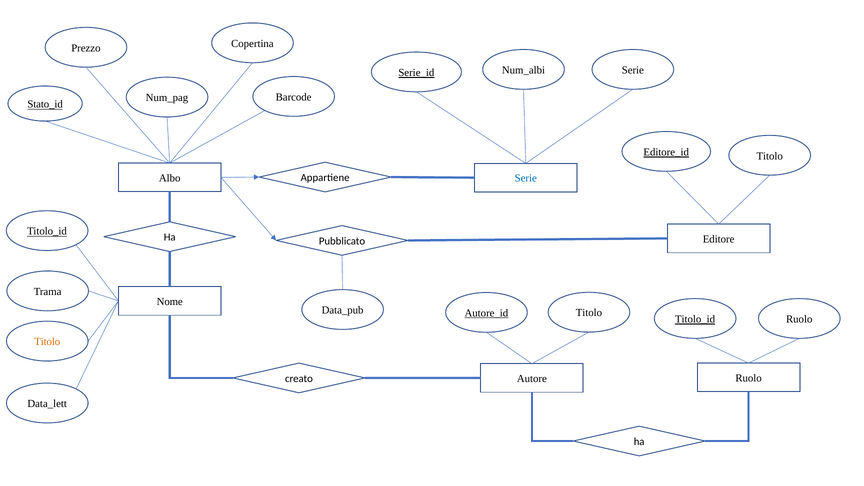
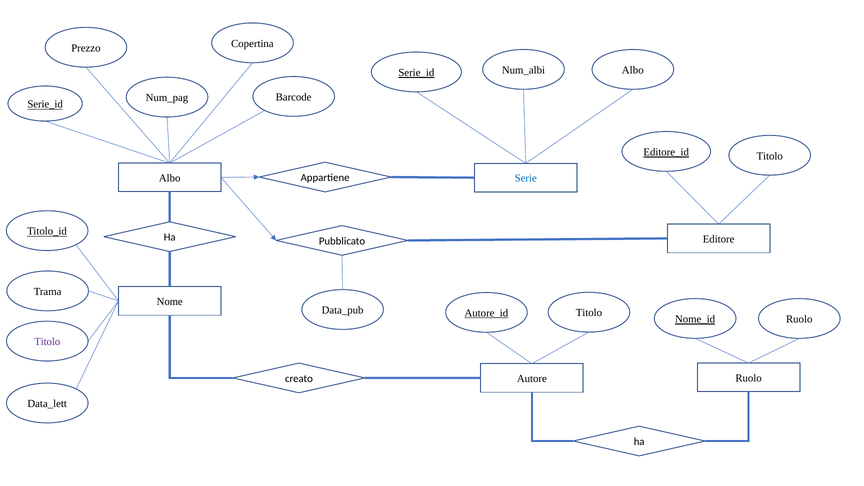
Serie at (633, 70): Serie -> Albo
Stato_id at (45, 104): Stato_id -> Serie_id
Titolo_id at (695, 319): Titolo_id -> Nome_id
Titolo at (47, 342) colour: orange -> purple
